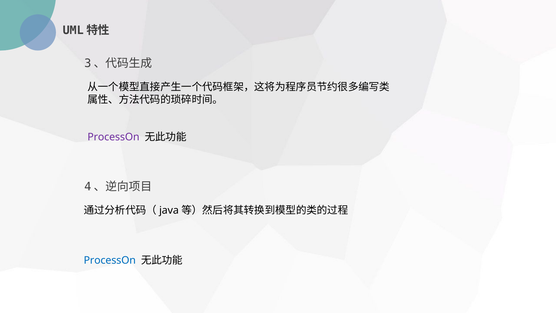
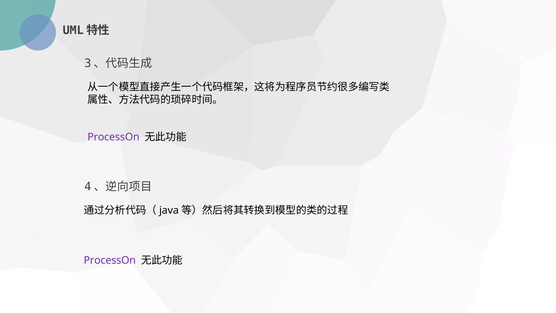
ProcessOn at (110, 260) colour: blue -> purple
